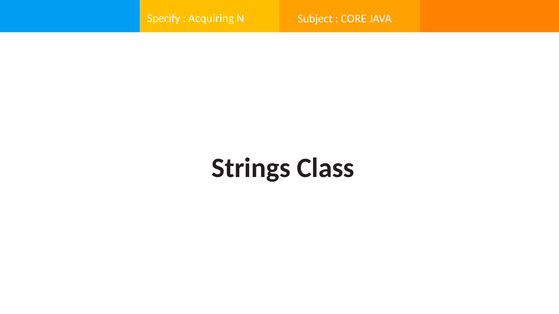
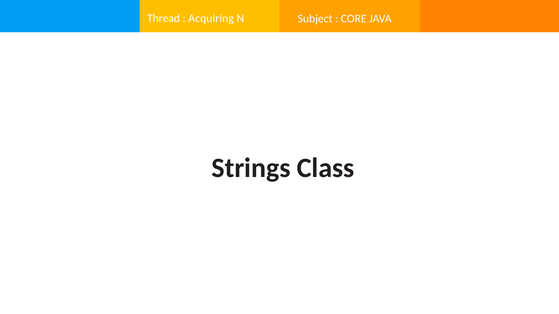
Specify: Specify -> Thread
